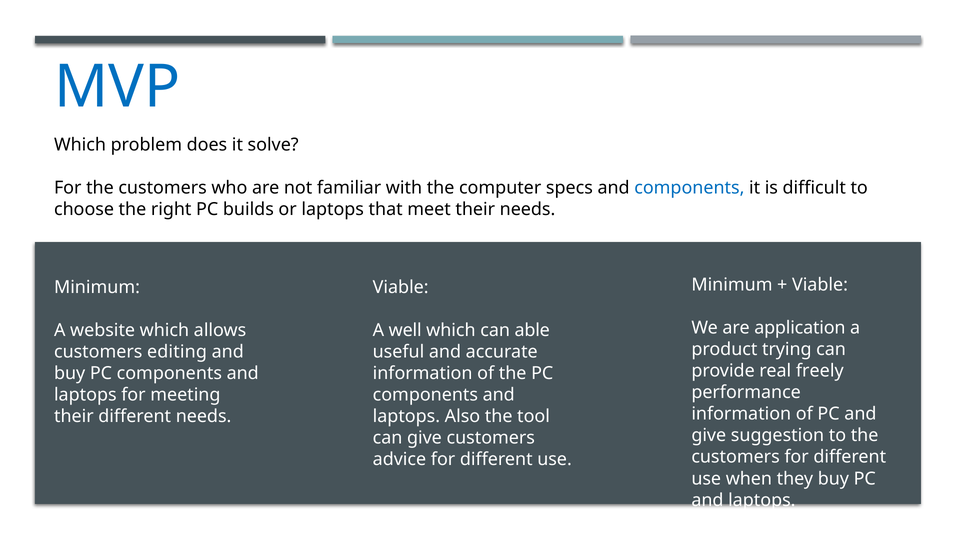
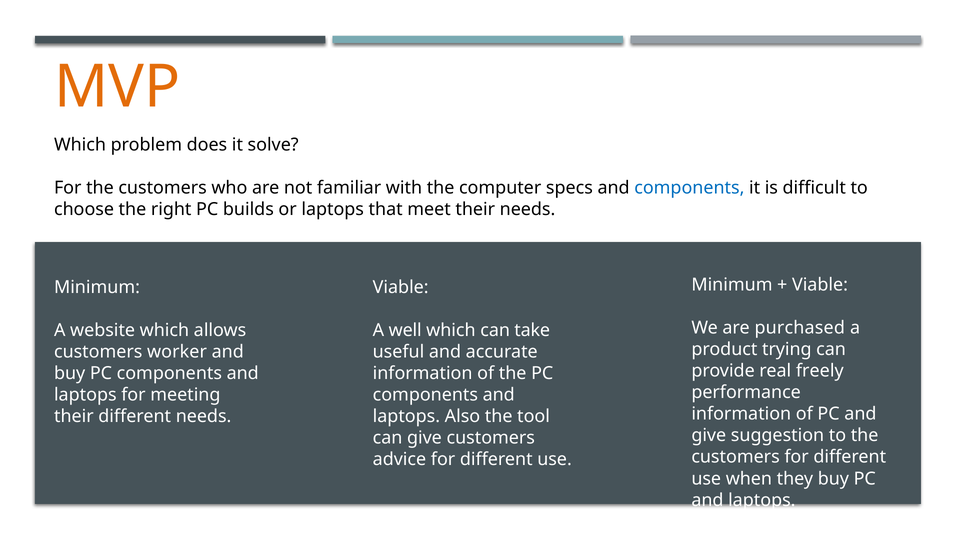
MVP colour: blue -> orange
application: application -> purchased
able: able -> take
editing: editing -> worker
